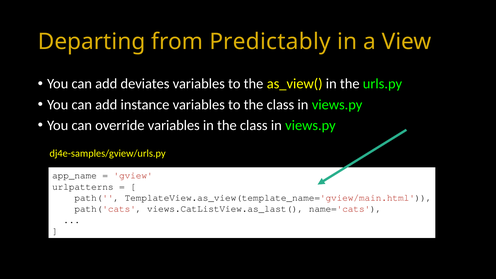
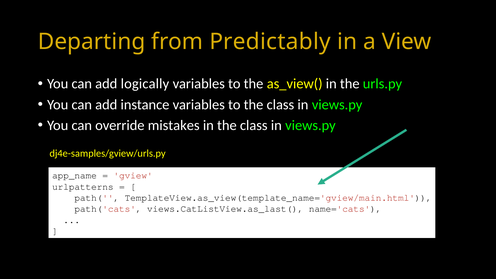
deviates: deviates -> logically
override variables: variables -> mistakes
